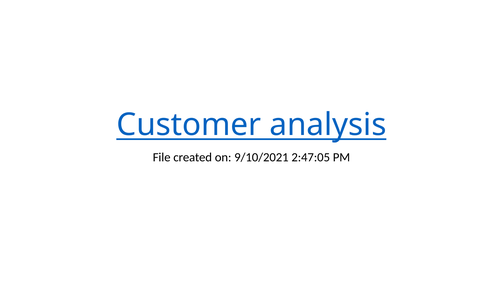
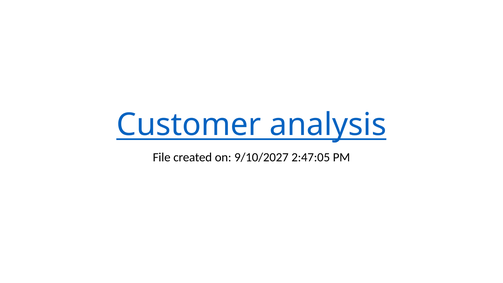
9/10/2021: 9/10/2021 -> 9/10/2027
